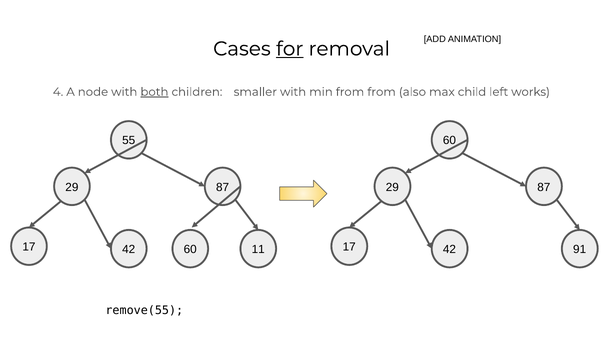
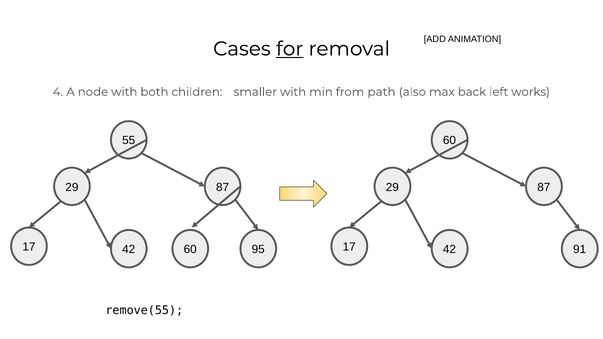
both underline: present -> none
from from: from -> path
child: child -> back
11: 11 -> 95
